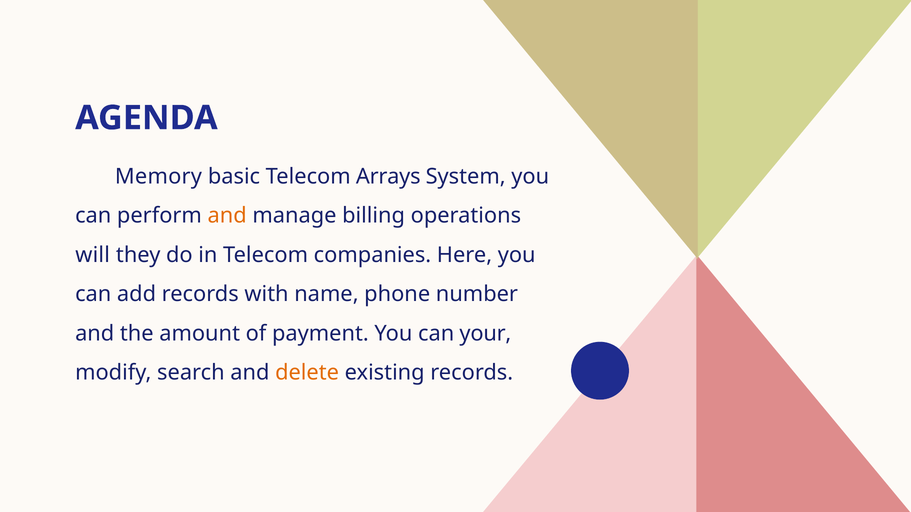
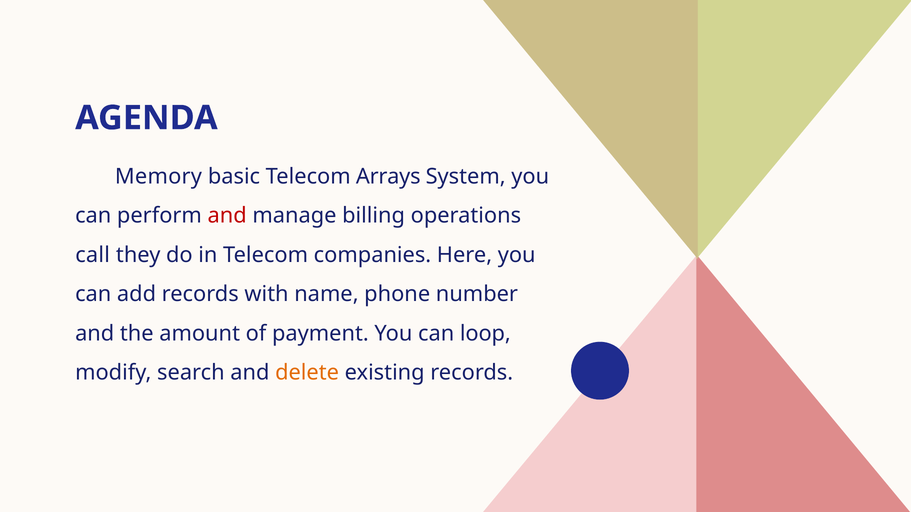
and at (227, 216) colour: orange -> red
will: will -> call
your: your -> loop
